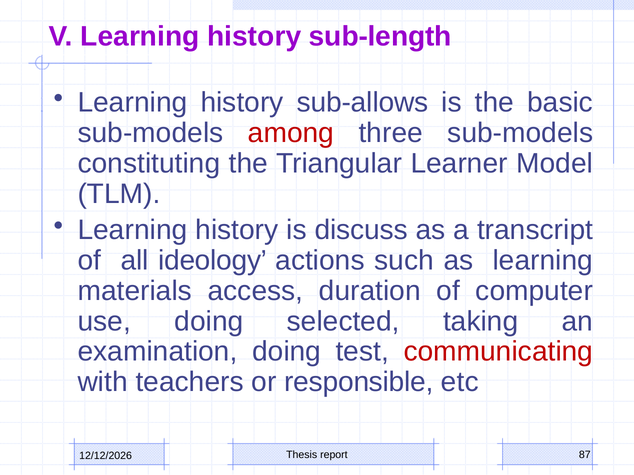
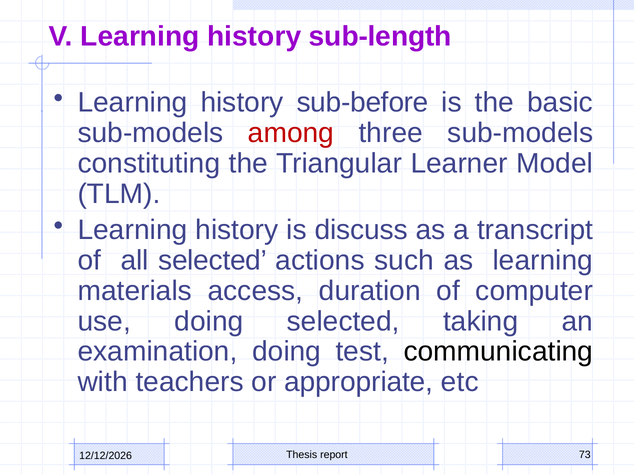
sub-allows: sub-allows -> sub-before
all ideology: ideology -> selected
communicating colour: red -> black
responsible: responsible -> appropriate
87: 87 -> 73
